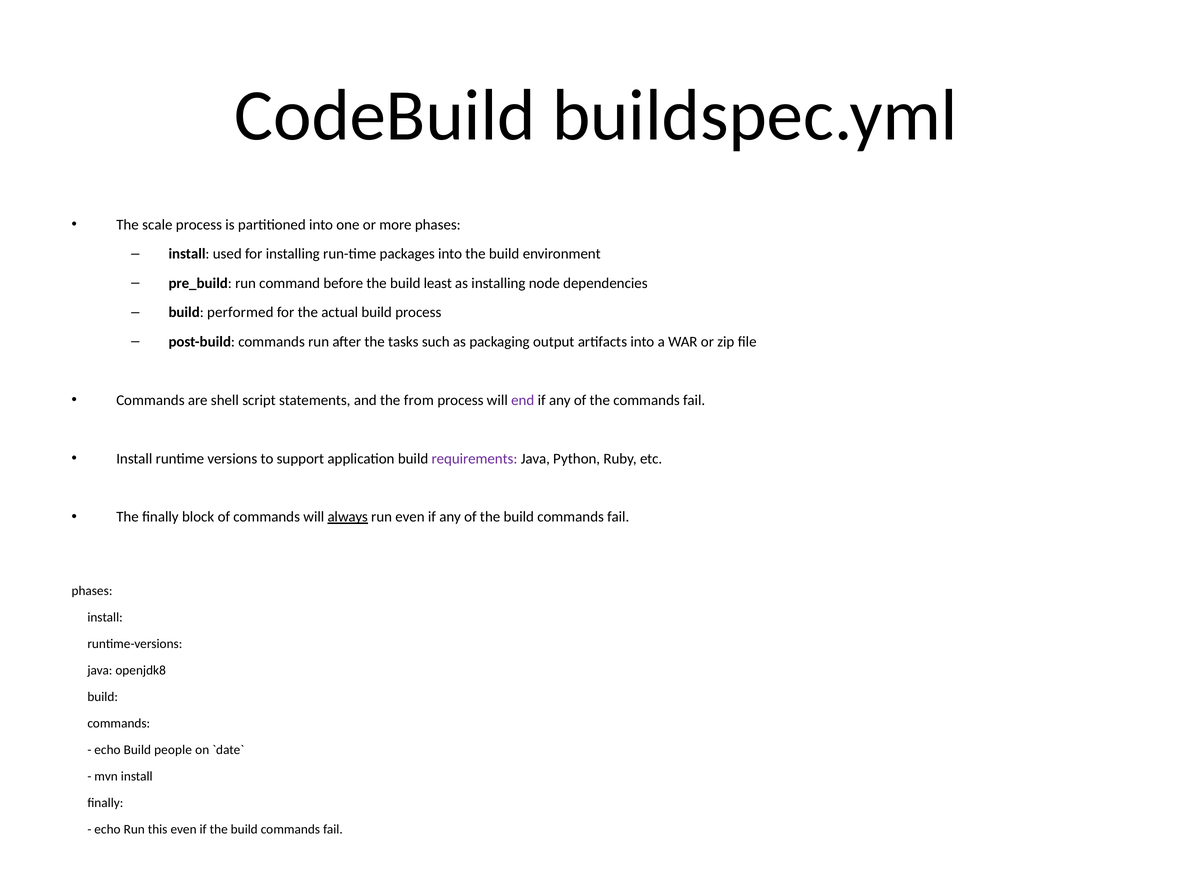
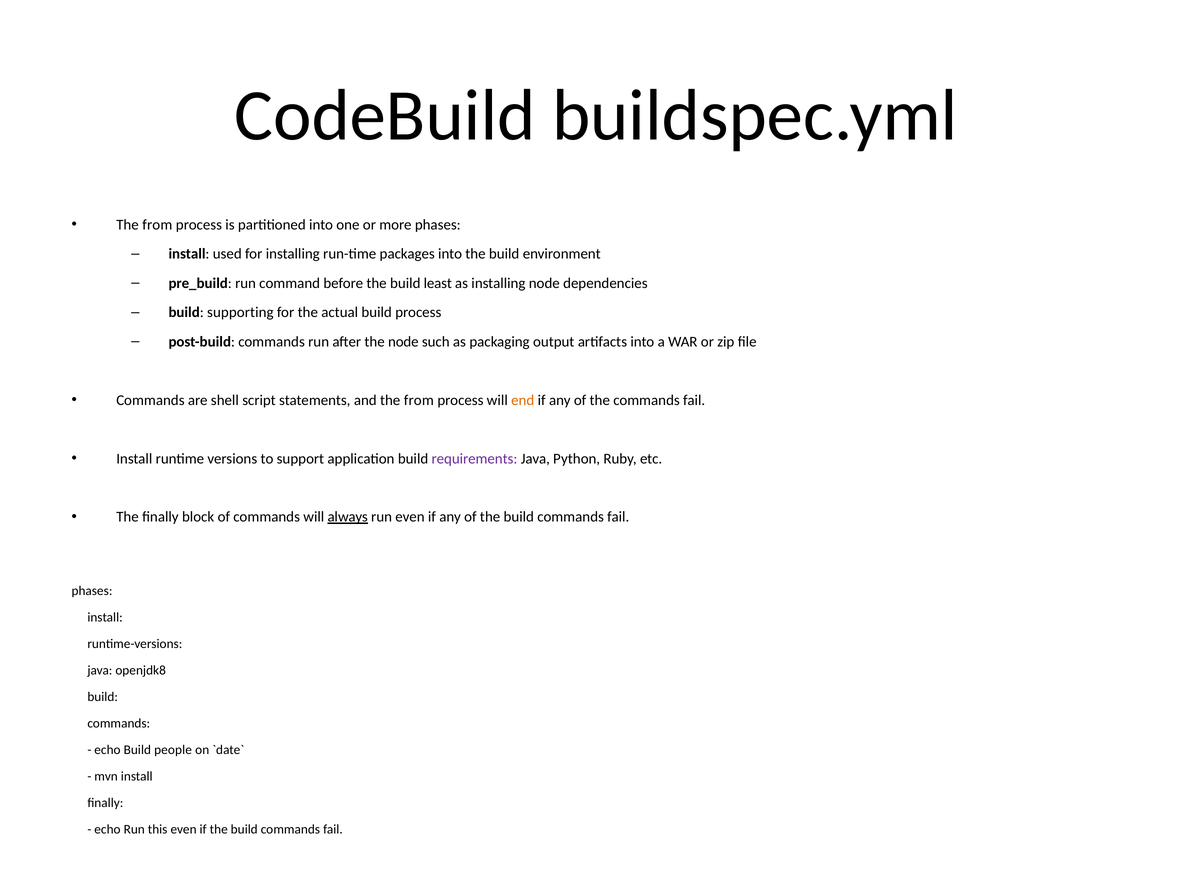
scale at (157, 225): scale -> from
performed: performed -> supporting
the tasks: tasks -> node
end colour: purple -> orange
